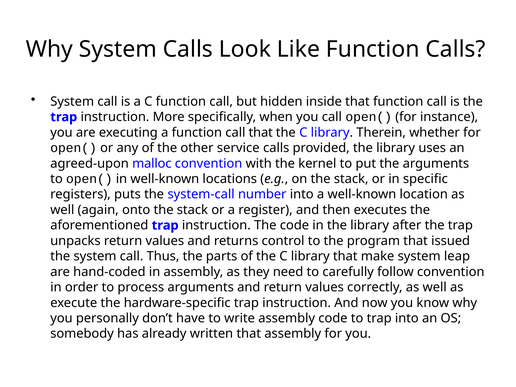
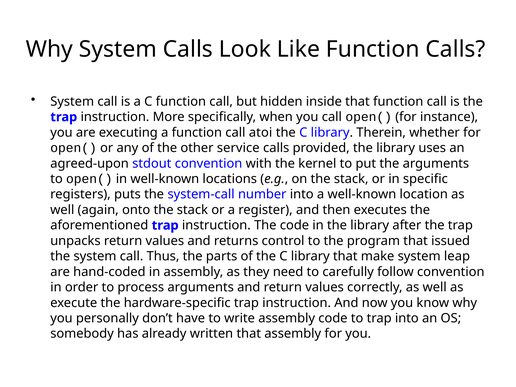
call that: that -> atoi
malloc: malloc -> stdout
